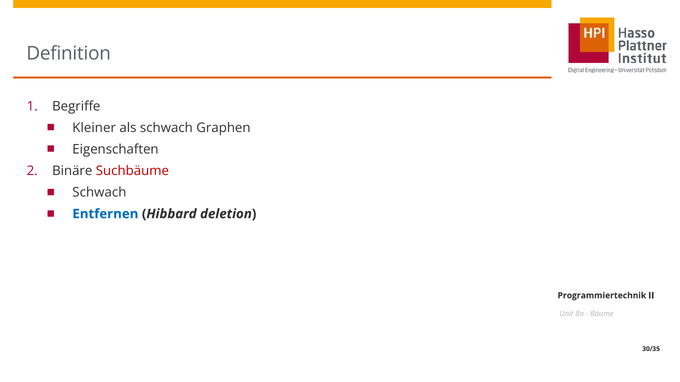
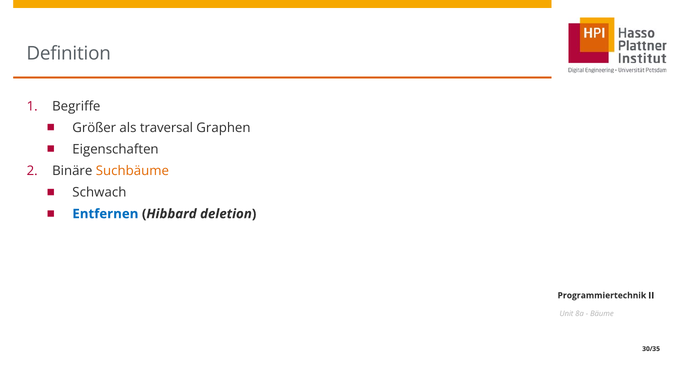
Kleiner: Kleiner -> Größer
als schwach: schwach -> traversal
Suchbäume colour: red -> orange
